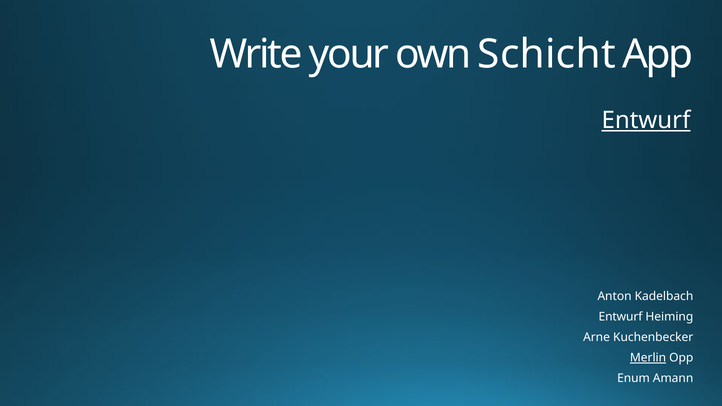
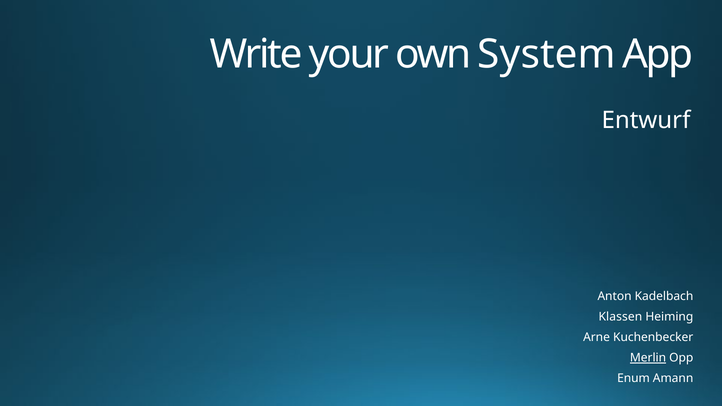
Schicht: Schicht -> System
Entwurf at (646, 120) underline: present -> none
Entwurf at (621, 317): Entwurf -> Klassen
